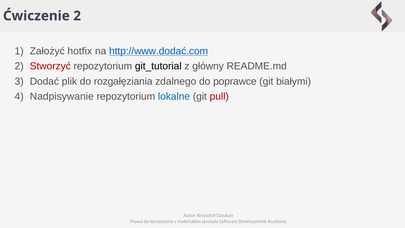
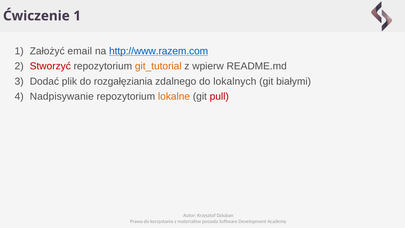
Ćwiczenie 2: 2 -> 1
hotfix: hotfix -> email
http://www.dodać.com: http://www.dodać.com -> http://www.razem.com
git_tutorial colour: black -> orange
główny: główny -> wpierw
poprawce: poprawce -> lokalnych
lokalne colour: blue -> orange
